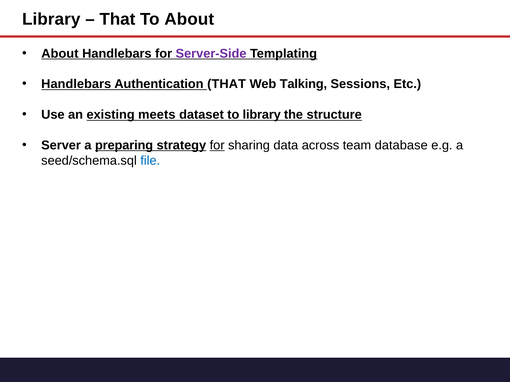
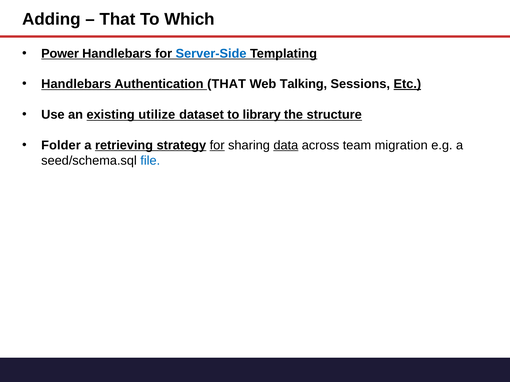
Library at (51, 19): Library -> Adding
To About: About -> Which
About at (60, 54): About -> Power
Server-Side colour: purple -> blue
Etc underline: none -> present
meets: meets -> utilize
Server: Server -> Folder
preparing: preparing -> retrieving
data underline: none -> present
database: database -> migration
